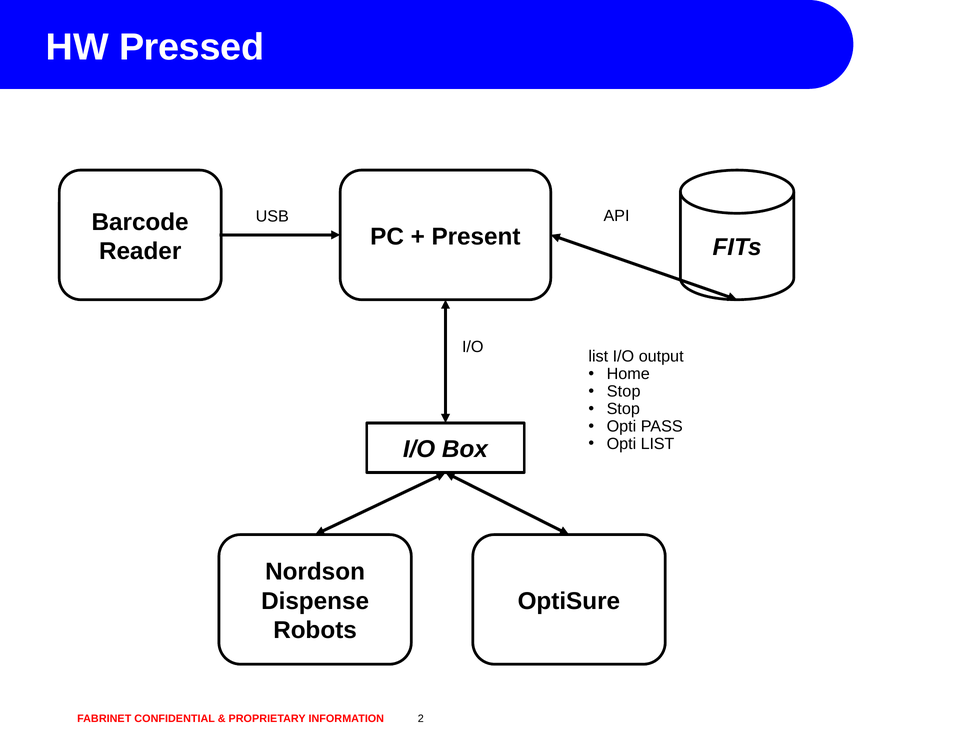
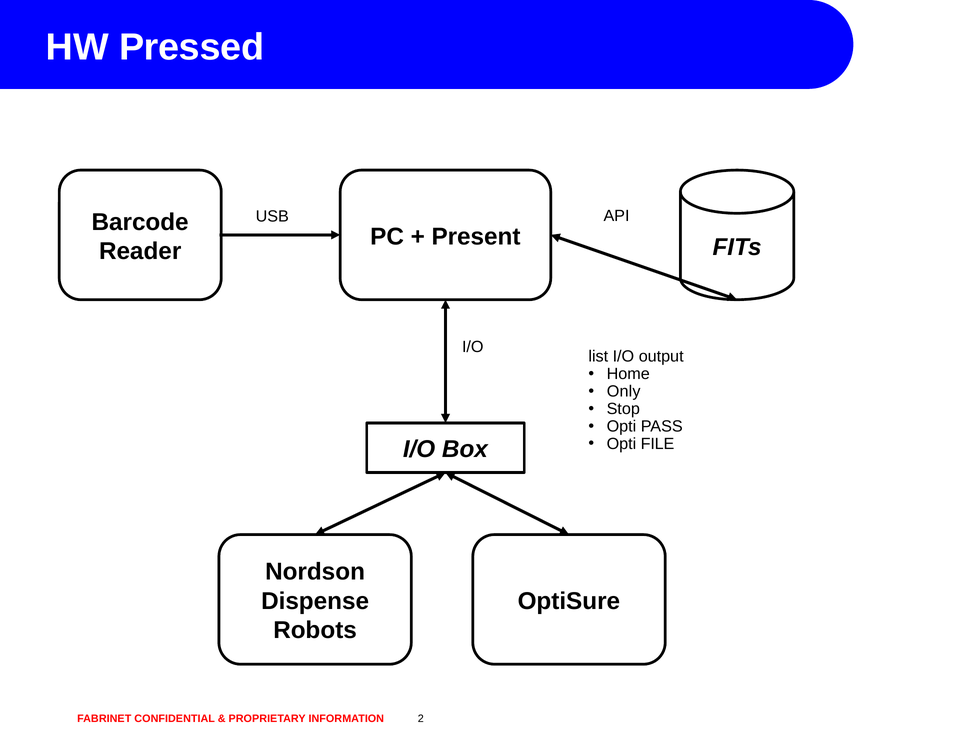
Stop at (624, 391): Stop -> Only
Opti LIST: LIST -> FILE
